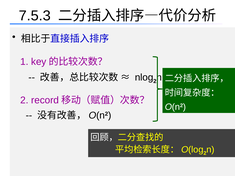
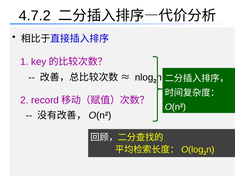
7.5.3: 7.5.3 -> 4.7.2
